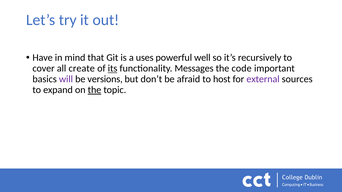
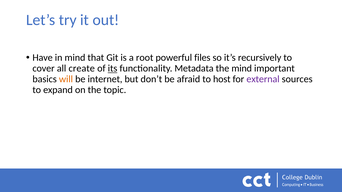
uses: uses -> root
well: well -> files
Messages: Messages -> Metadata
the code: code -> mind
will colour: purple -> orange
versions: versions -> internet
the at (95, 90) underline: present -> none
